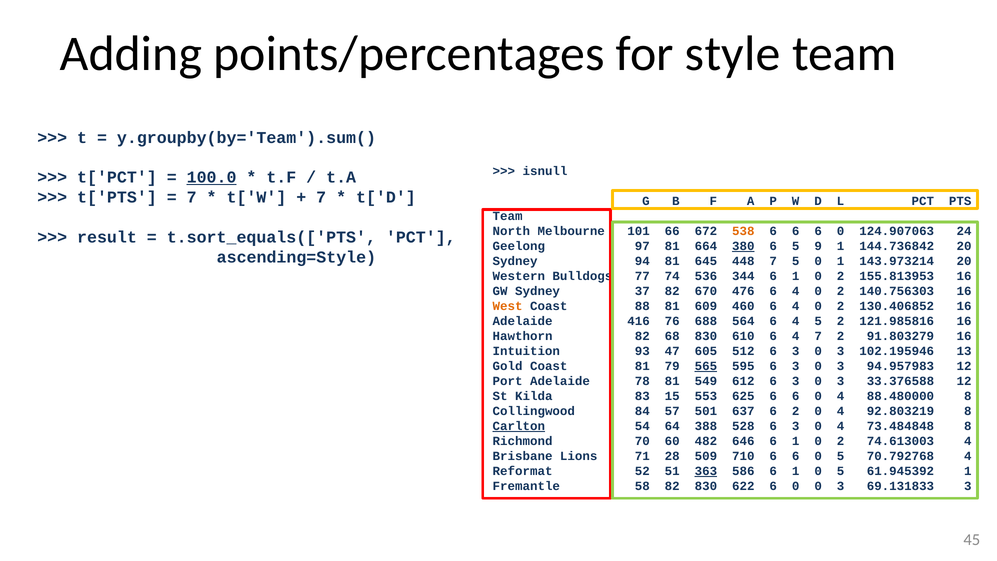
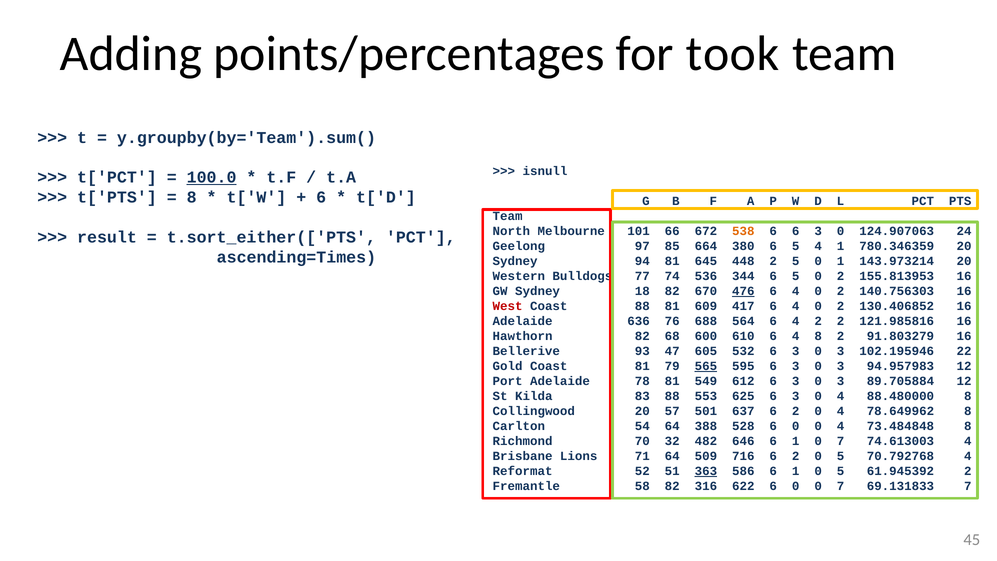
style: style -> took
7 at (192, 197): 7 -> 8
7 at (321, 197): 7 -> 6
6 6 6: 6 -> 3
t.sort_equals(['PTS: t.sort_equals(['PTS -> t.sort_either(['PTS
97 81: 81 -> 85
380 underline: present -> none
5 9: 9 -> 4
144.736842: 144.736842 -> 780.346359
ascending=Style: ascending=Style -> ascending=Times
448 7: 7 -> 2
344 6 1: 1 -> 5
37: 37 -> 18
476 underline: none -> present
West colour: orange -> red
460: 460 -> 417
416: 416 -> 636
4 5: 5 -> 2
68 830: 830 -> 600
4 7: 7 -> 8
Intuition: Intuition -> Bellerive
512: 512 -> 532
13: 13 -> 22
33.376588: 33.376588 -> 89.705884
83 15: 15 -> 88
625 6 6: 6 -> 3
Collingwood 84: 84 -> 20
92.803219: 92.803219 -> 78.649962
Carlton underline: present -> none
528 6 3: 3 -> 0
60: 60 -> 32
2 at (841, 441): 2 -> 7
71 28: 28 -> 64
710: 710 -> 716
6 at (796, 456): 6 -> 2
61.945392 1: 1 -> 2
82 830: 830 -> 316
0 0 3: 3 -> 7
69.131833 3: 3 -> 7
